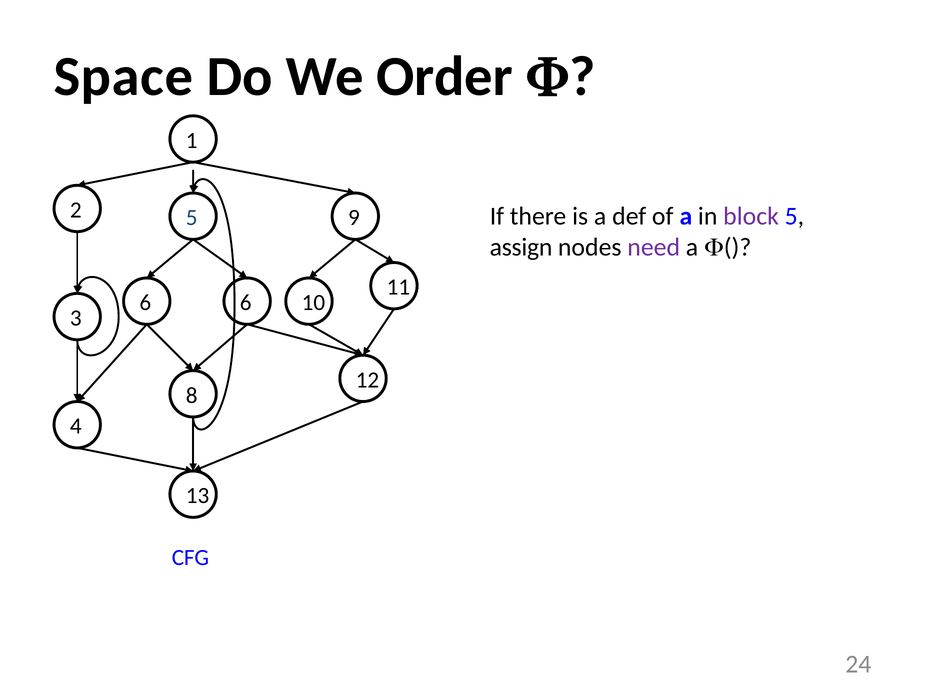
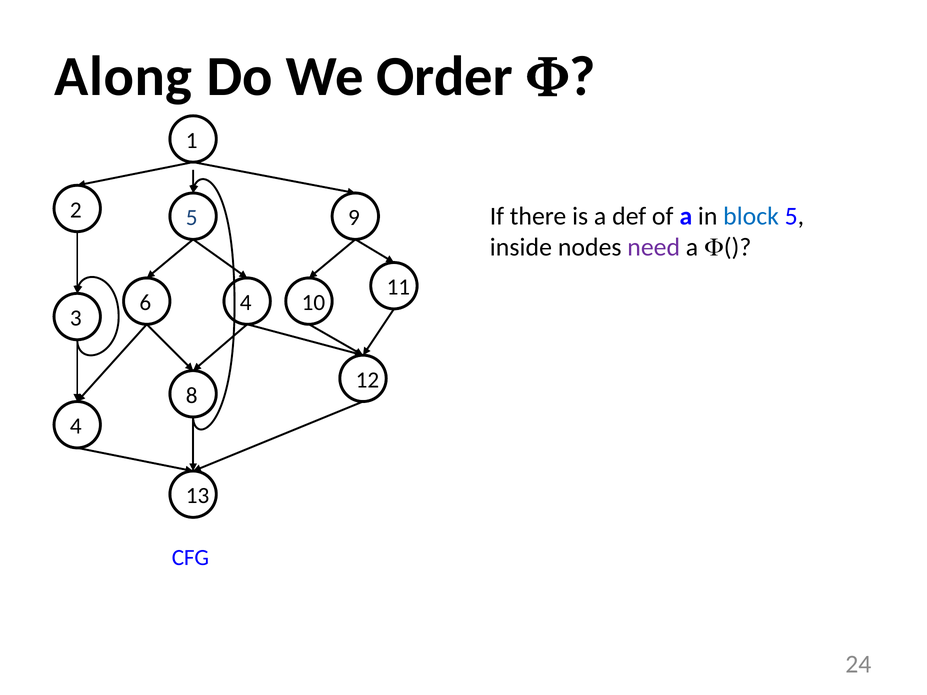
Space: Space -> Along
block colour: purple -> blue
assign: assign -> inside
6 6: 6 -> 4
